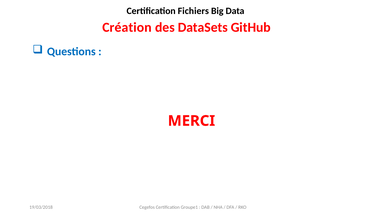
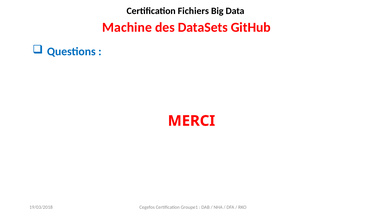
Création: Création -> Machine
